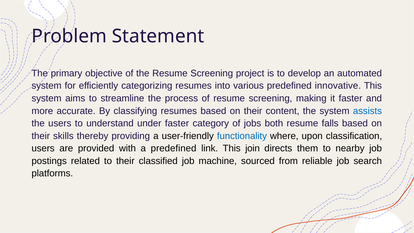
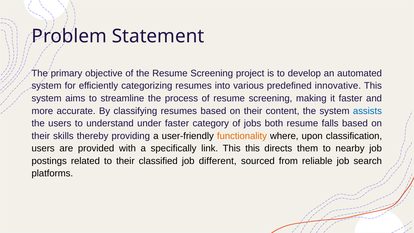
functionality colour: blue -> orange
a predefined: predefined -> specifically
This join: join -> this
machine: machine -> different
